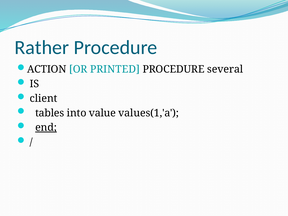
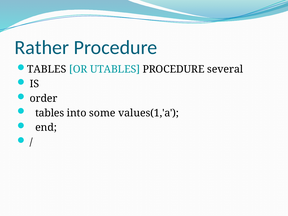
ACTION at (47, 69): ACTION -> TABLES
PRINTED: PRINTED -> UTABLES
client: client -> order
value: value -> some
end underline: present -> none
